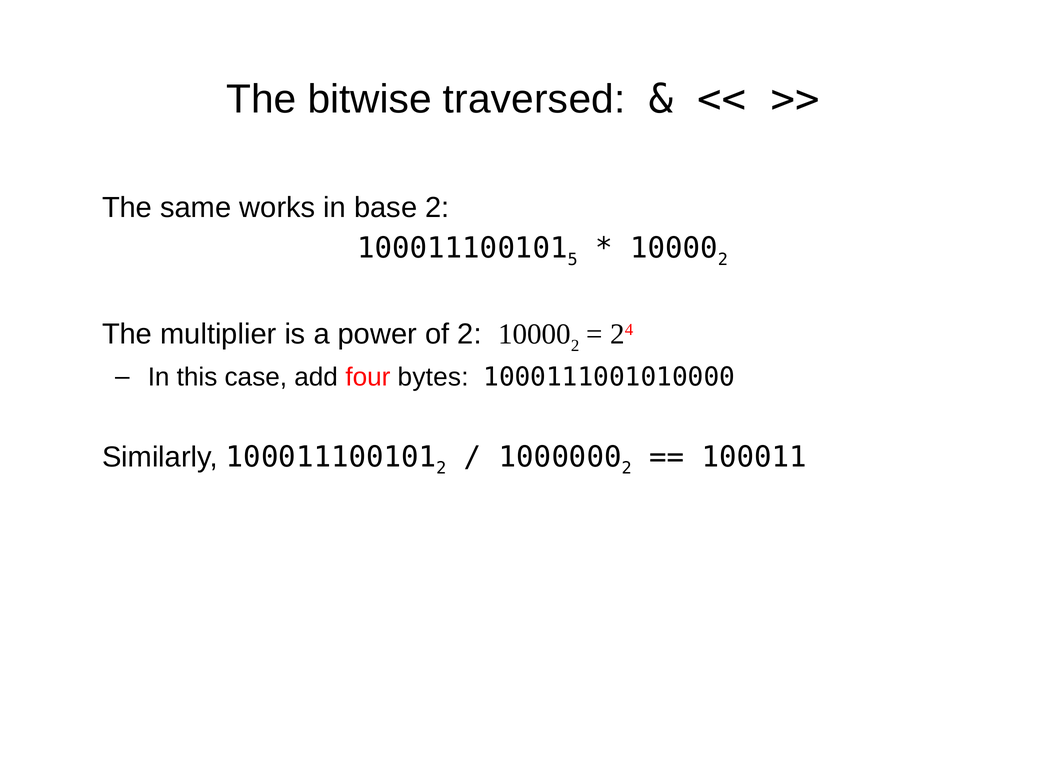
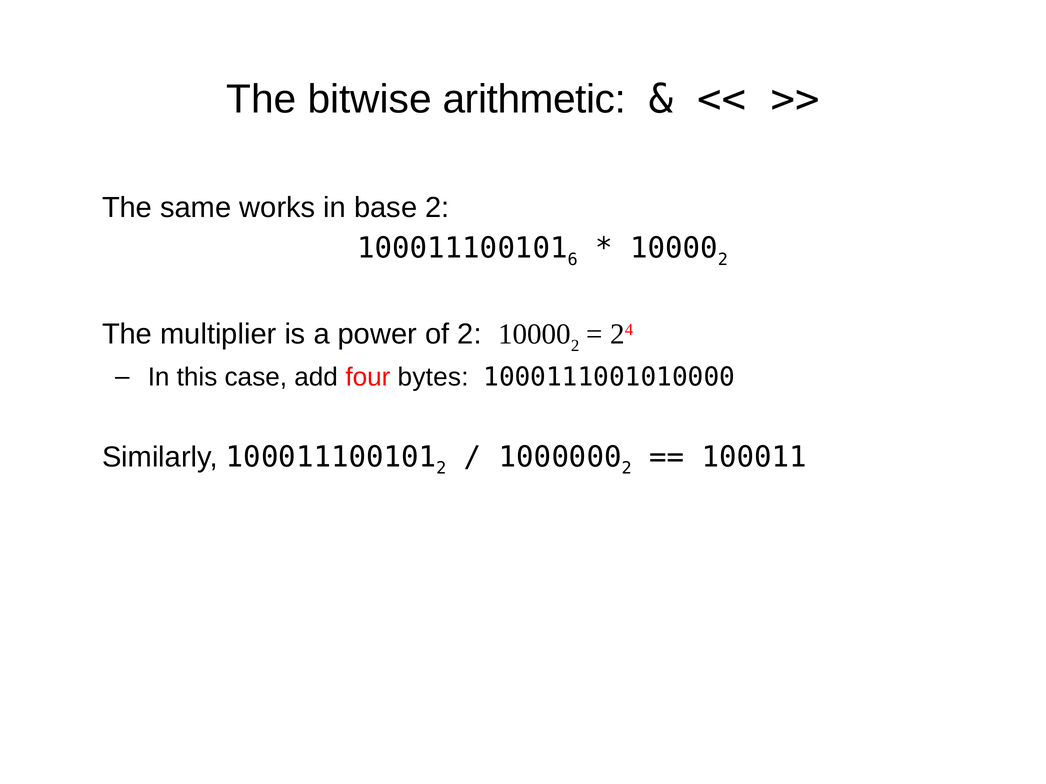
traversed: traversed -> arithmetic
5: 5 -> 6
